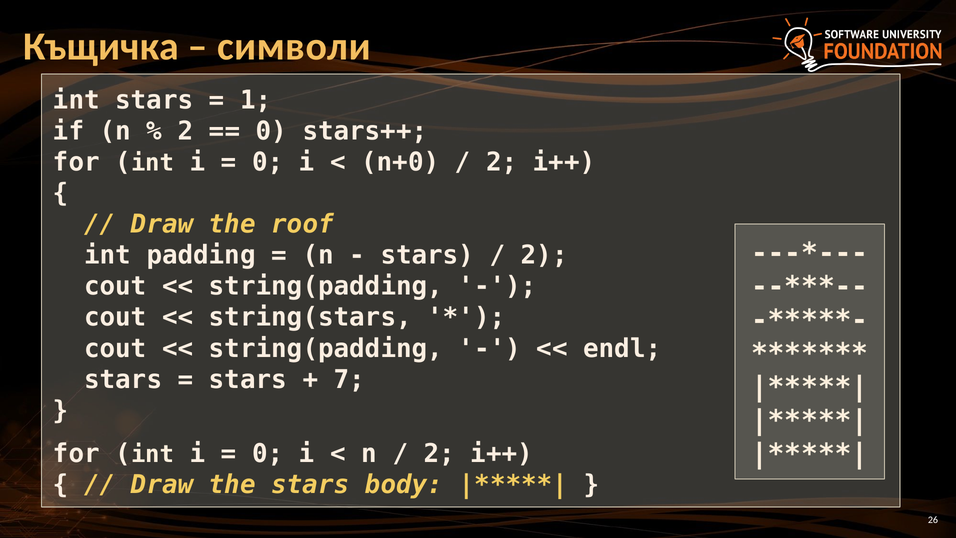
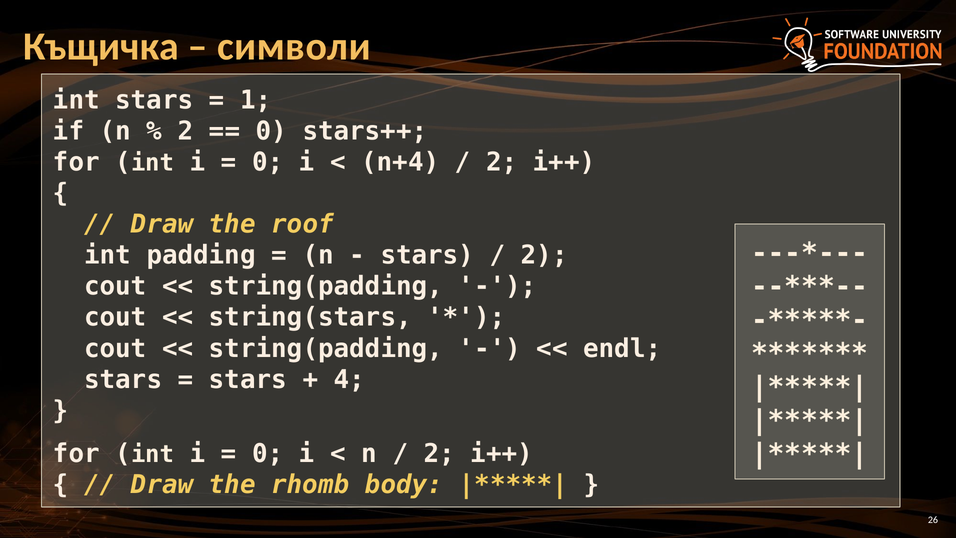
n+0: n+0 -> n+4
7: 7 -> 4
the stars: stars -> rhomb
